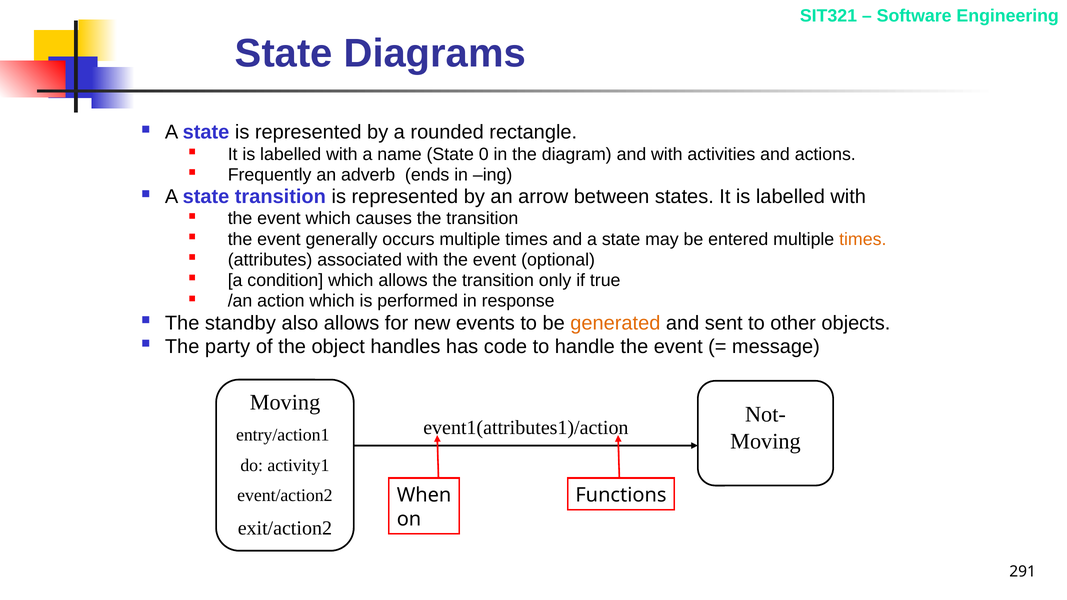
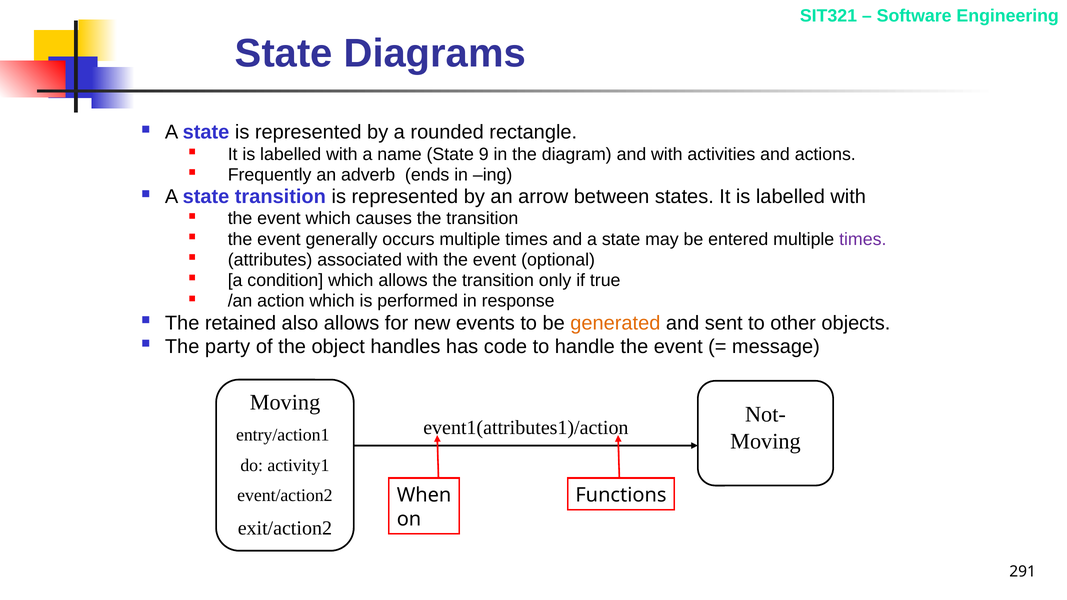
0: 0 -> 9
times at (863, 239) colour: orange -> purple
standby: standby -> retained
